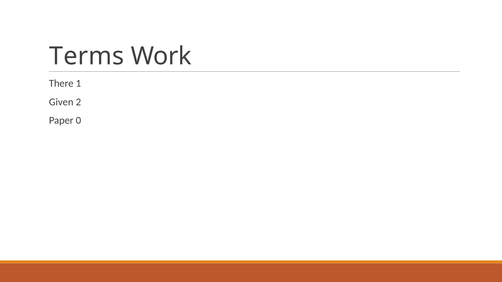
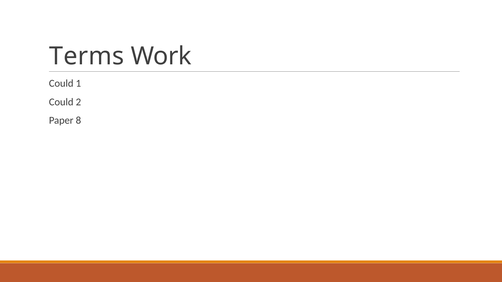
There at (61, 83): There -> Could
Given at (61, 102): Given -> Could
0: 0 -> 8
